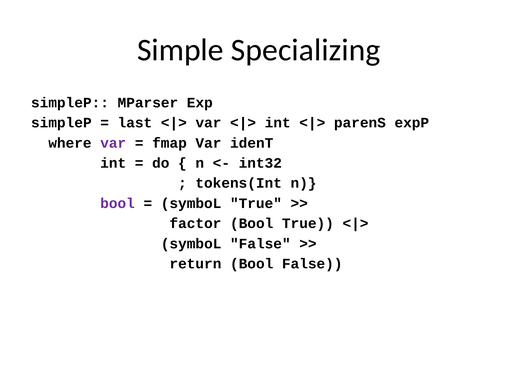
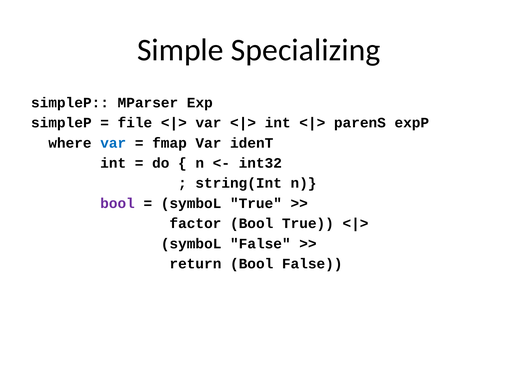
last: last -> file
var at (113, 143) colour: purple -> blue
tokens(Int: tokens(Int -> string(Int
